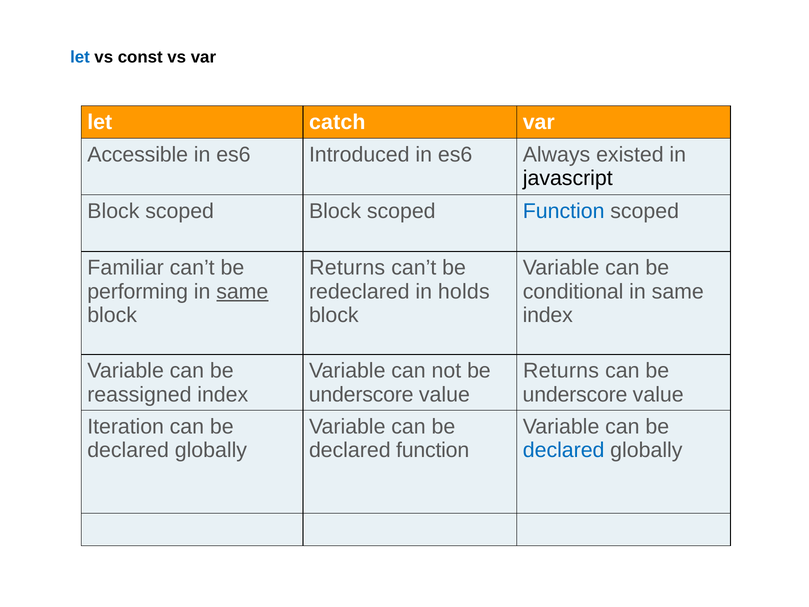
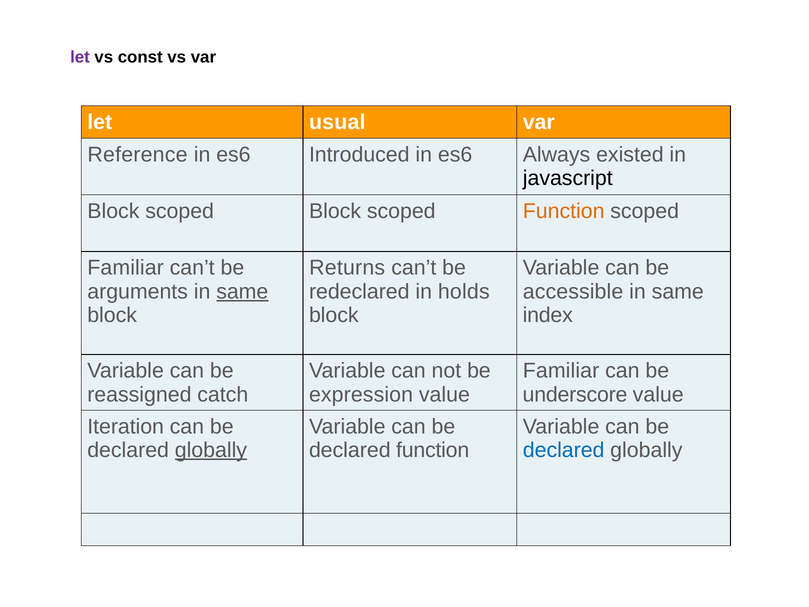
let at (80, 57) colour: blue -> purple
catch: catch -> usual
Accessible: Accessible -> Reference
Function at (564, 211) colour: blue -> orange
performing: performing -> arguments
conditional: conditional -> accessible
Returns at (561, 371): Returns -> Familiar
reassigned index: index -> catch
underscore at (361, 394): underscore -> expression
globally at (211, 450) underline: none -> present
